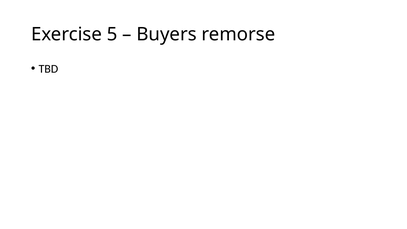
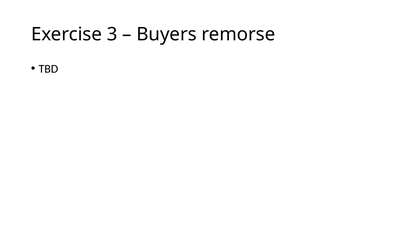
5: 5 -> 3
